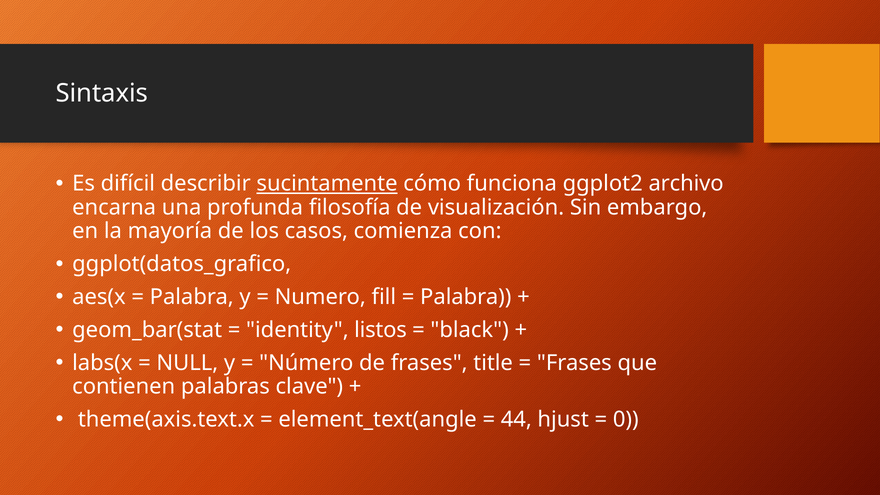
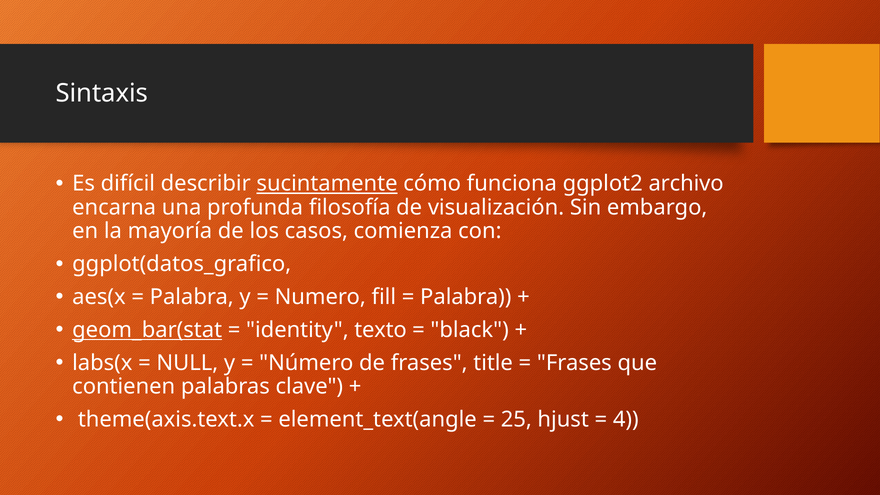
geom_bar(stat underline: none -> present
listos: listos -> texto
44: 44 -> 25
0: 0 -> 4
